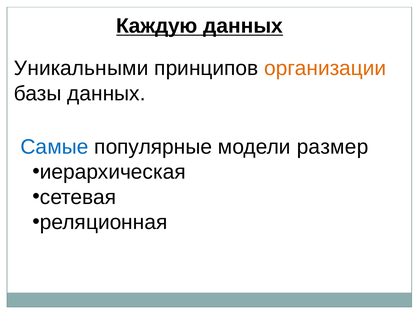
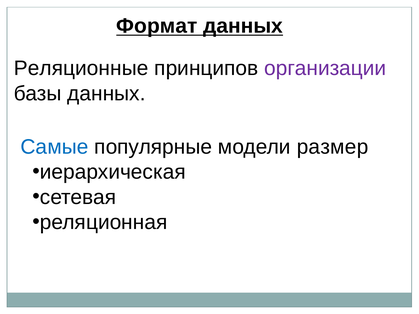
Каждую: Каждую -> Формат
Уникальными: Уникальными -> Реляционные
организации colour: orange -> purple
